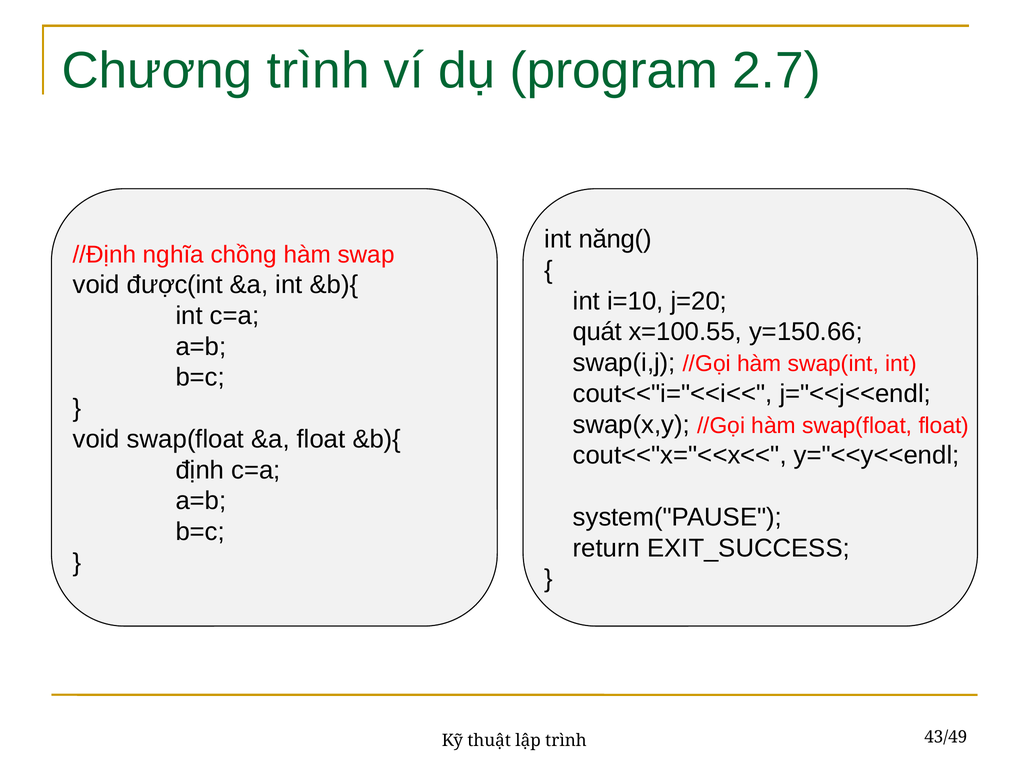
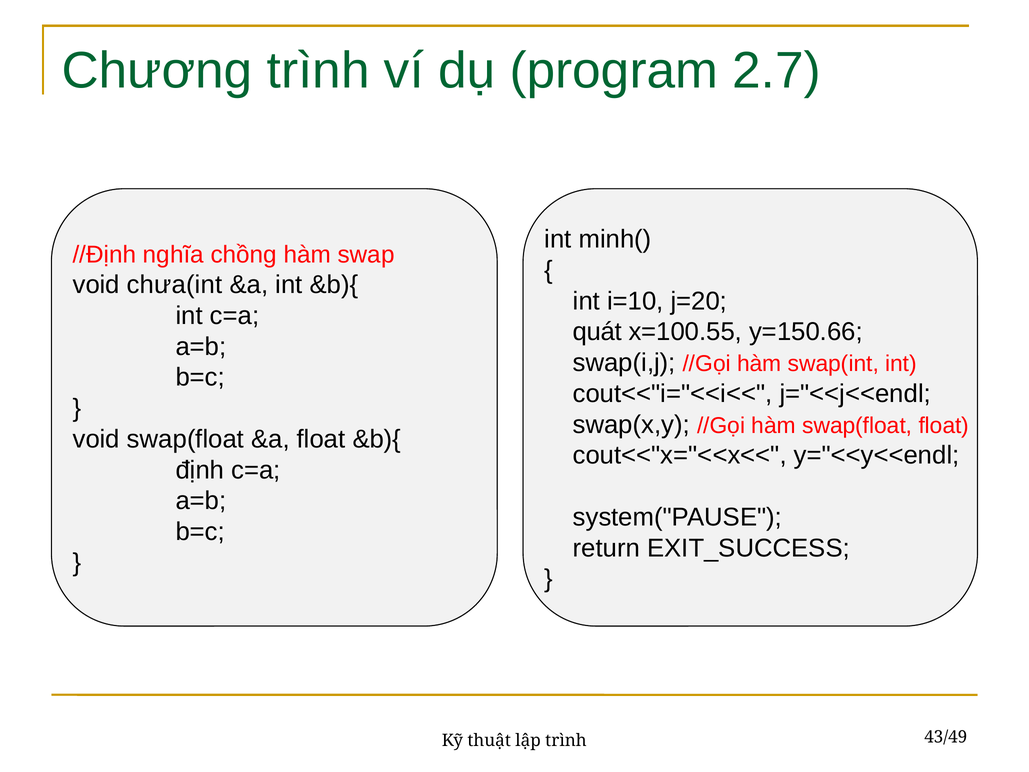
năng(: năng( -> minh(
được(int: được(int -> chưa(int
